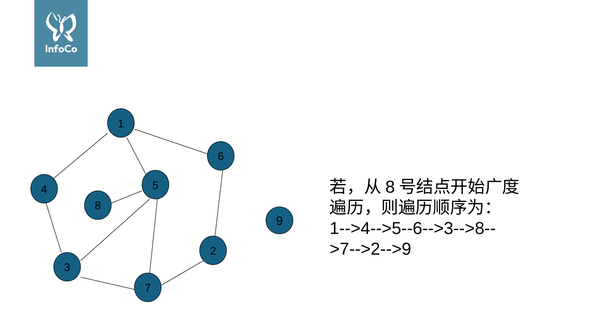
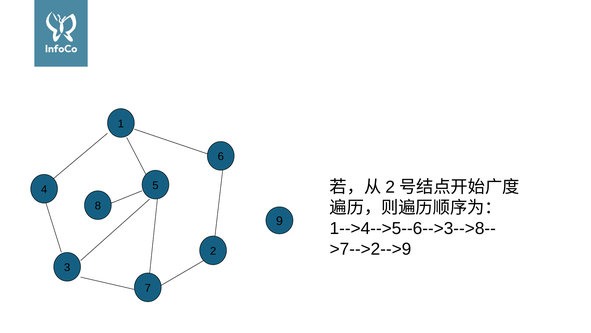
8 at (390, 187): 8 -> 2
